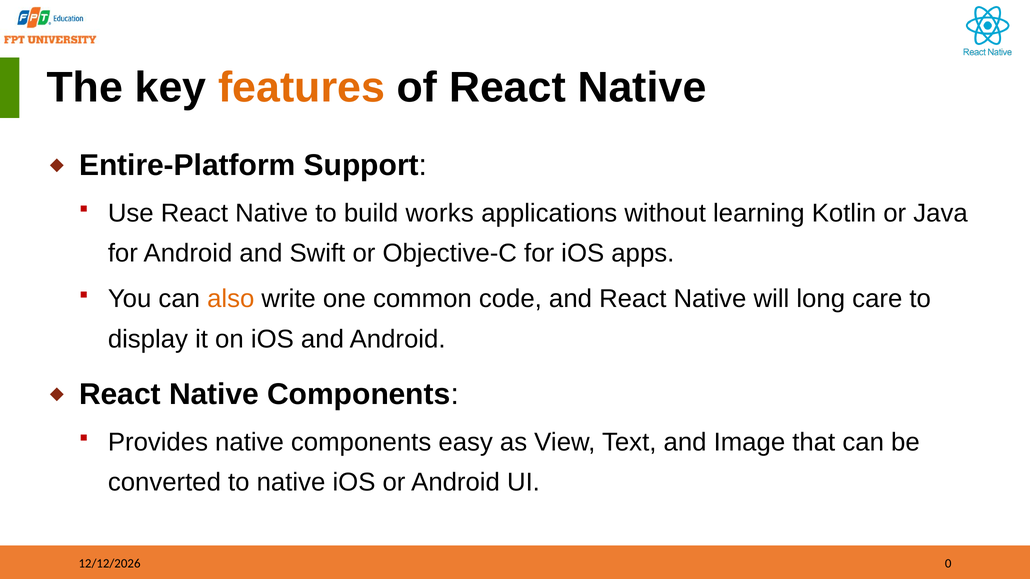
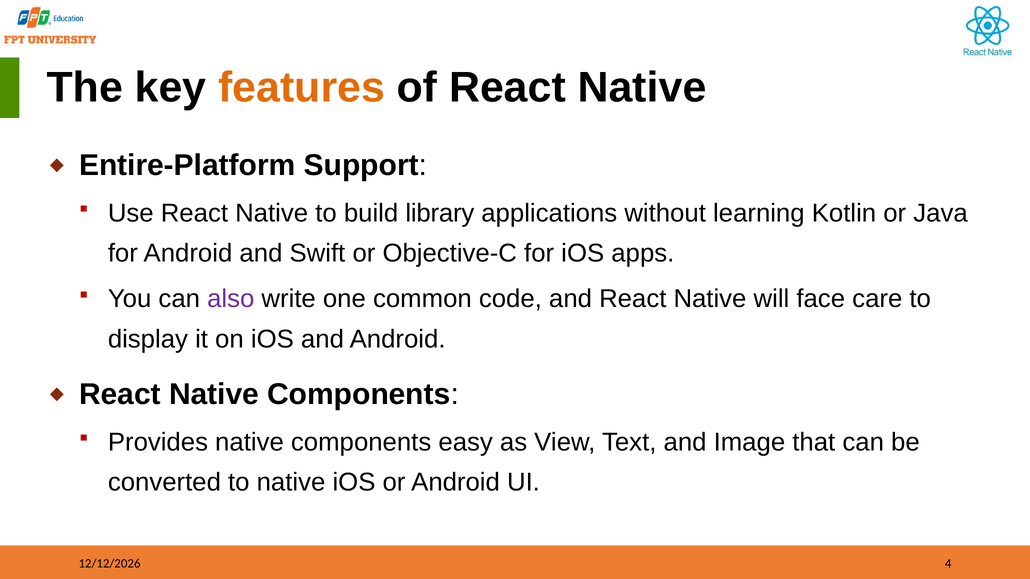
works: works -> library
also colour: orange -> purple
long: long -> face
0: 0 -> 4
